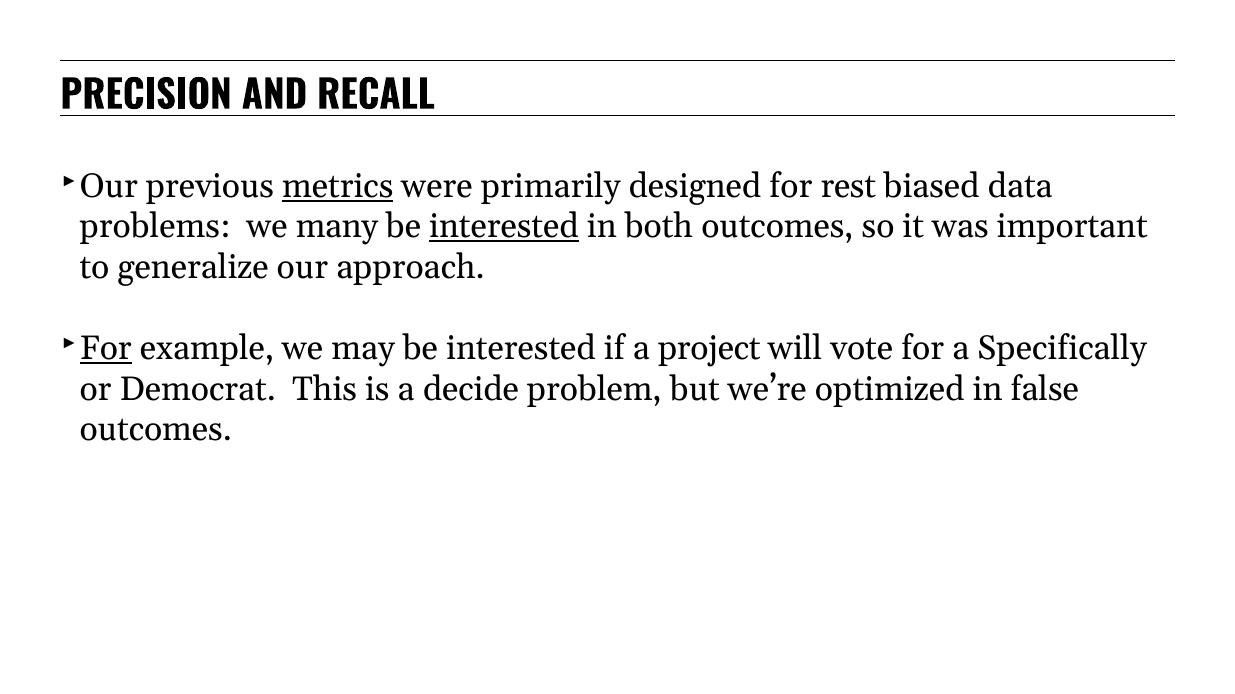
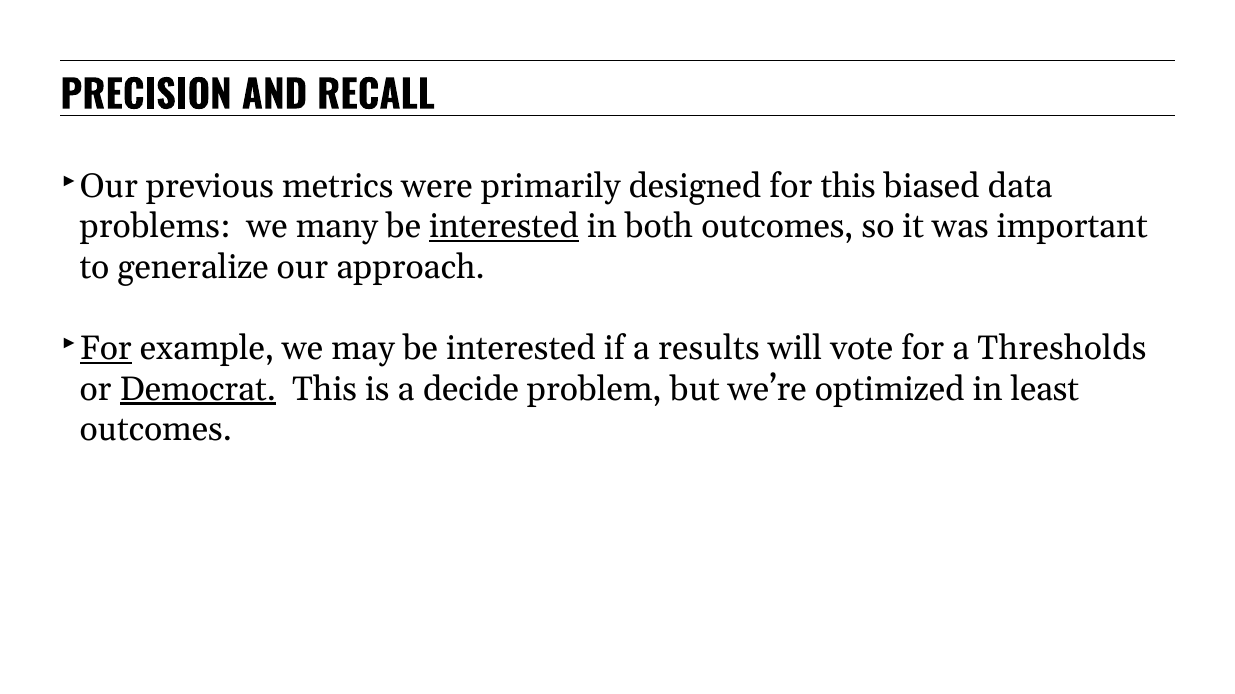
metrics underline: present -> none
for rest: rest -> this
project: project -> results
Specifically: Specifically -> Thresholds
Democrat underline: none -> present
false: false -> least
